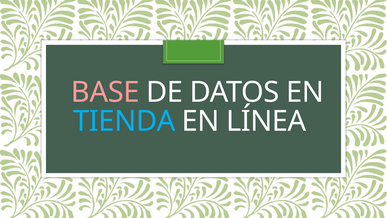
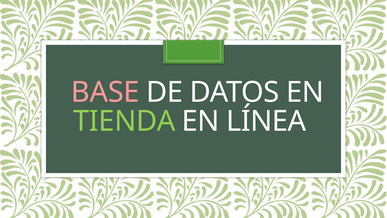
TIENDA colour: light blue -> light green
